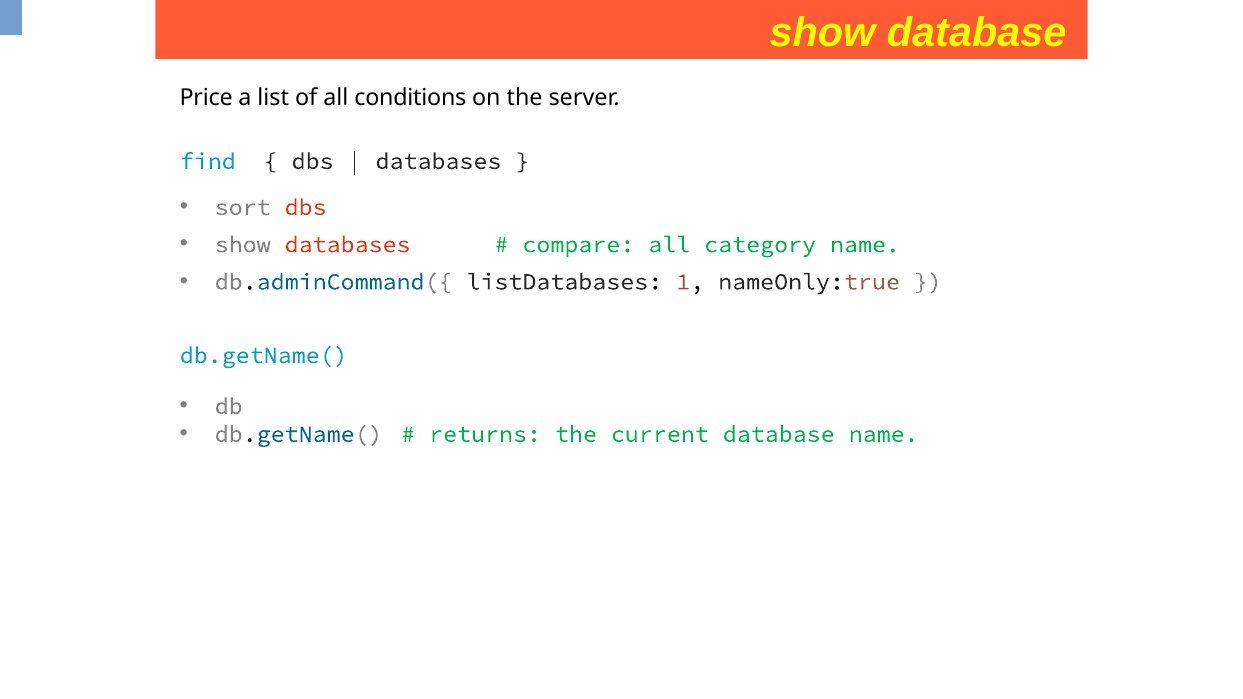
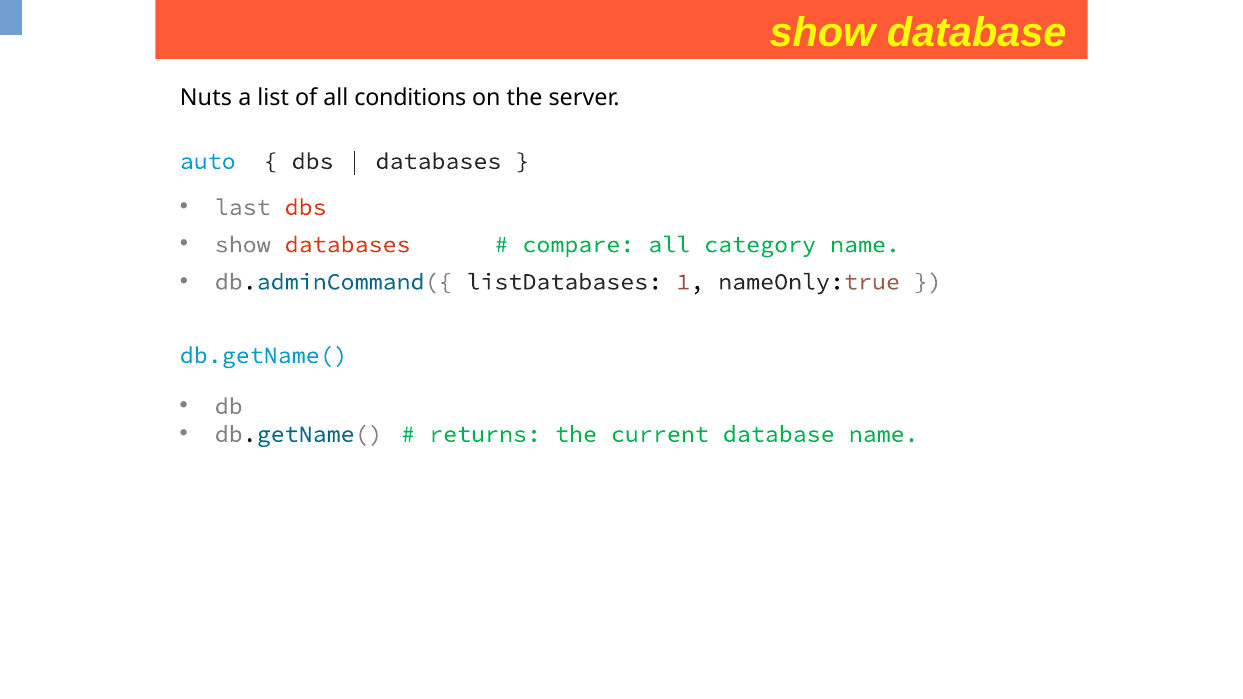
Price: Price -> Nuts
find: find -> auto
sort: sort -> last
